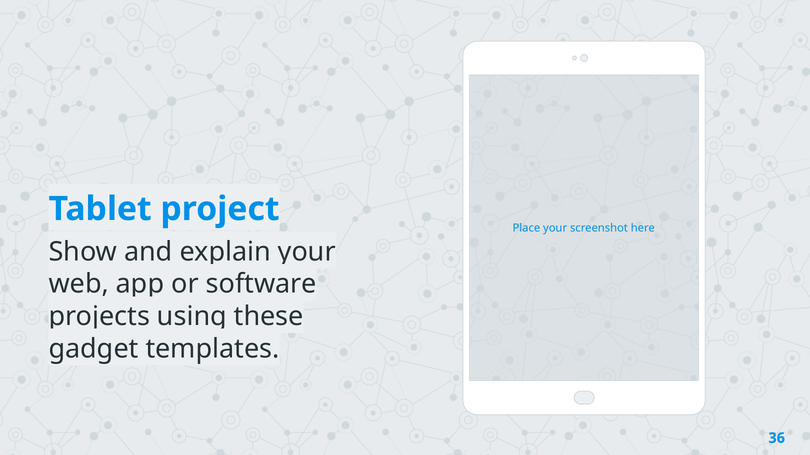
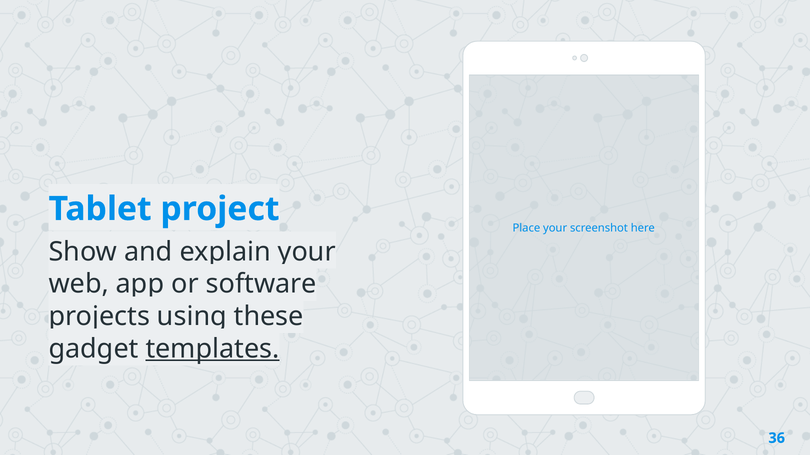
templates underline: none -> present
